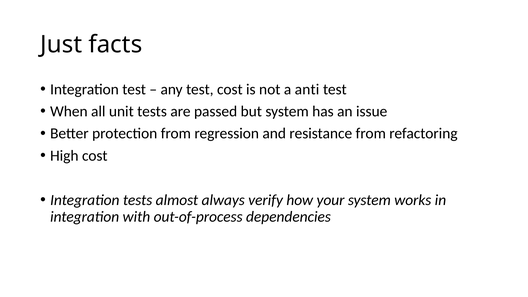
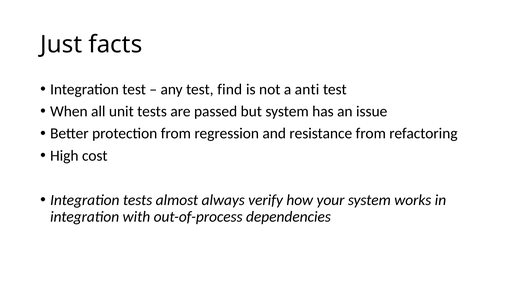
test cost: cost -> find
